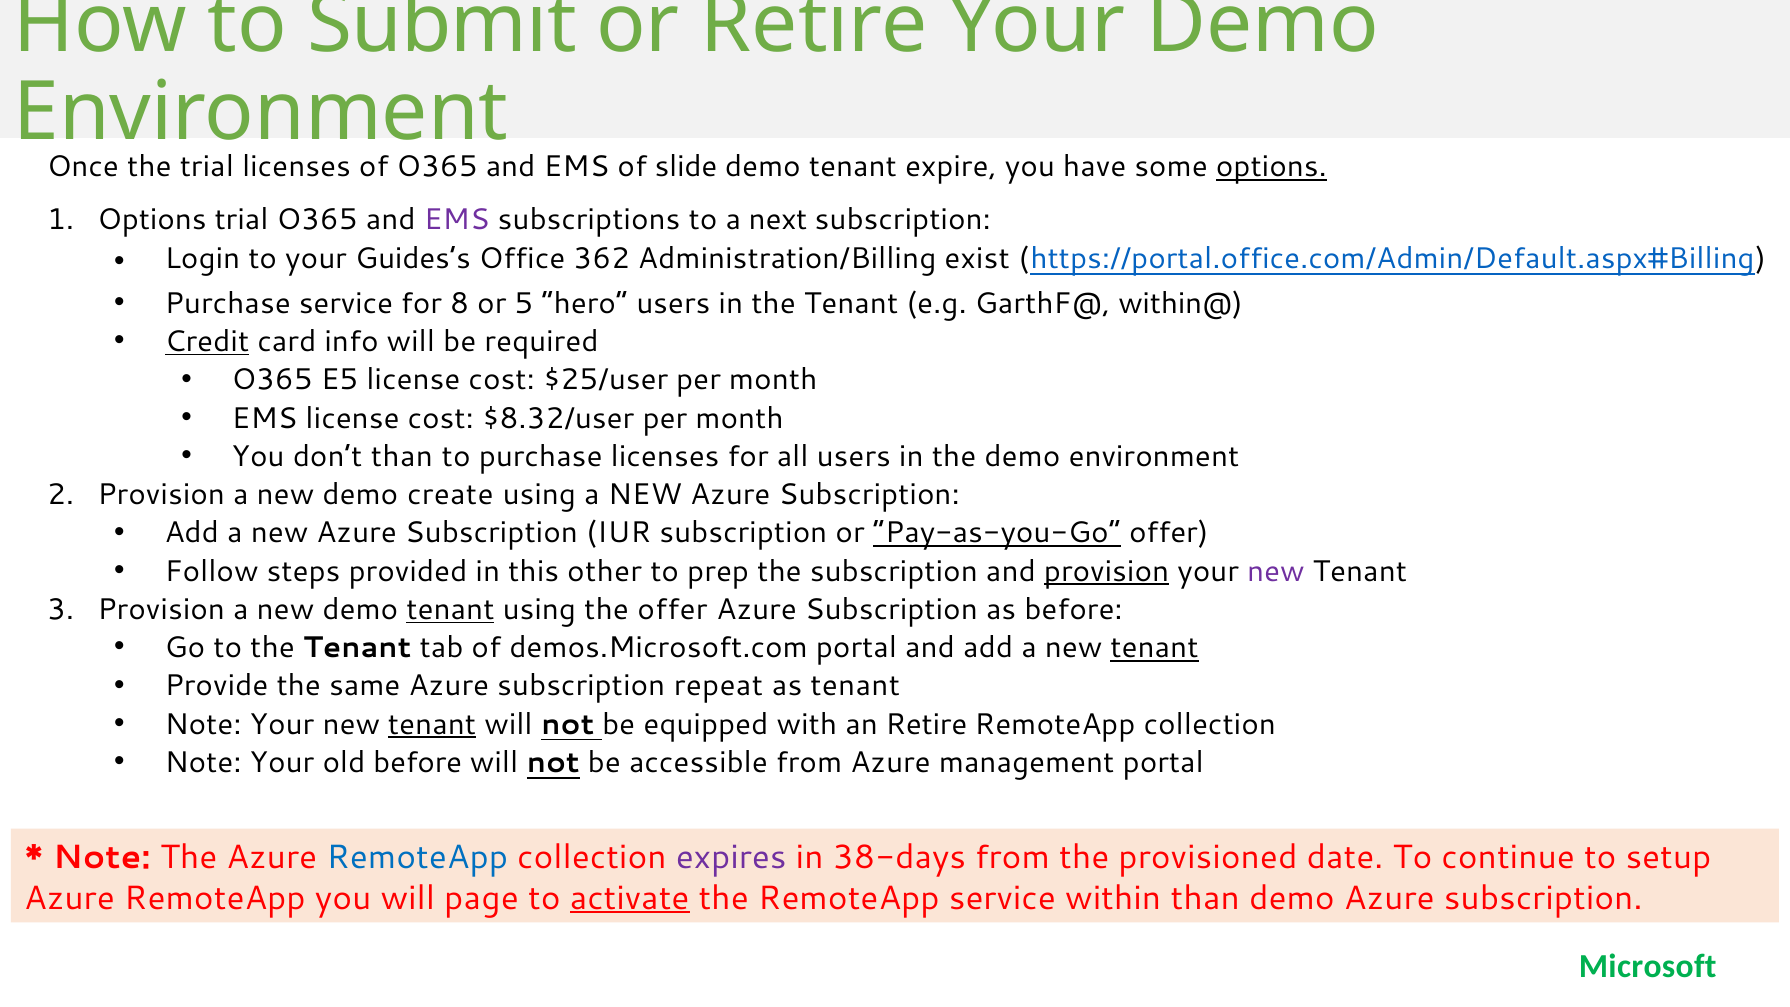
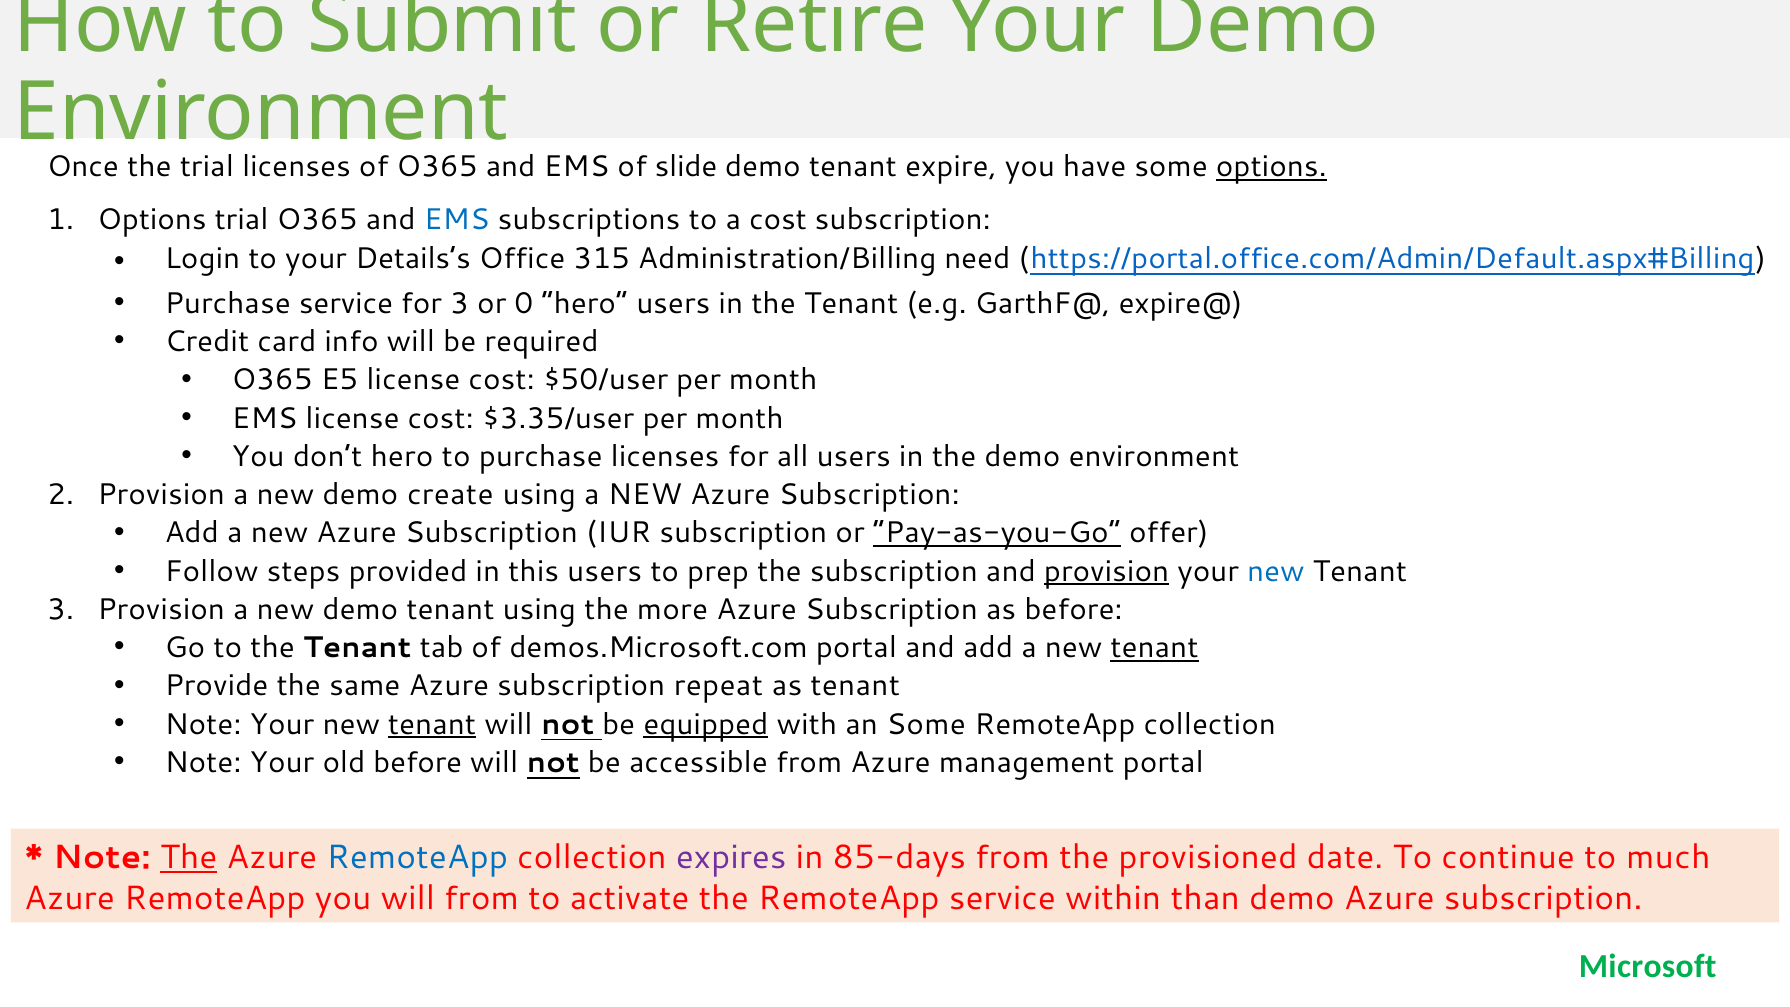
EMS at (457, 220) colour: purple -> blue
a next: next -> cost
Guides’s: Guides’s -> Details’s
362: 362 -> 315
exist: exist -> need
for 8: 8 -> 3
5: 5 -> 0
within@: within@ -> expire@
Credit underline: present -> none
$25/user: $25/user -> $50/user
$8.32/user: $8.32/user -> $3.35/user
don’t than: than -> hero
this other: other -> users
new at (1276, 571) colour: purple -> blue
tenant at (450, 610) underline: present -> none
the offer: offer -> more
equipped underline: none -> present
an Retire: Retire -> Some
The at (189, 858) underline: none -> present
38-days: 38-days -> 85-days
setup: setup -> much
will page: page -> from
activate underline: present -> none
